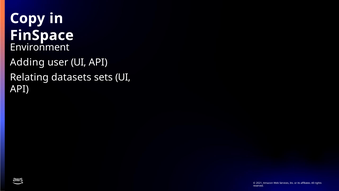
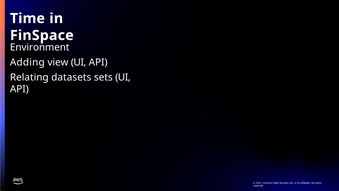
Copy: Copy -> Time
user: user -> view
